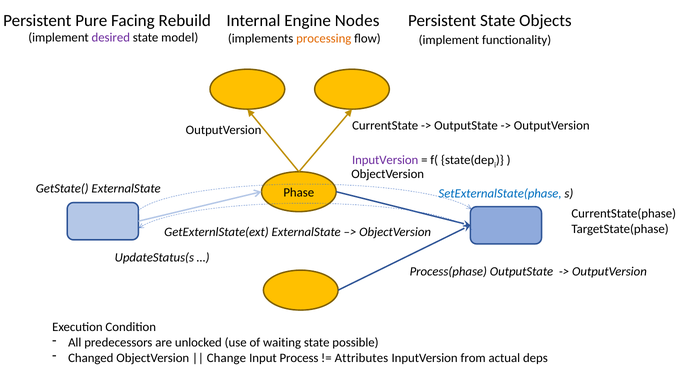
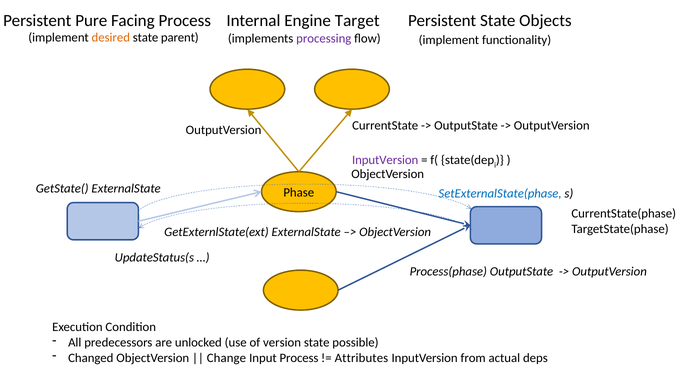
Facing Rebuild: Rebuild -> Process
Nodes: Nodes -> Target
desired colour: purple -> orange
model: model -> parent
processing colour: orange -> purple
waiting: waiting -> version
